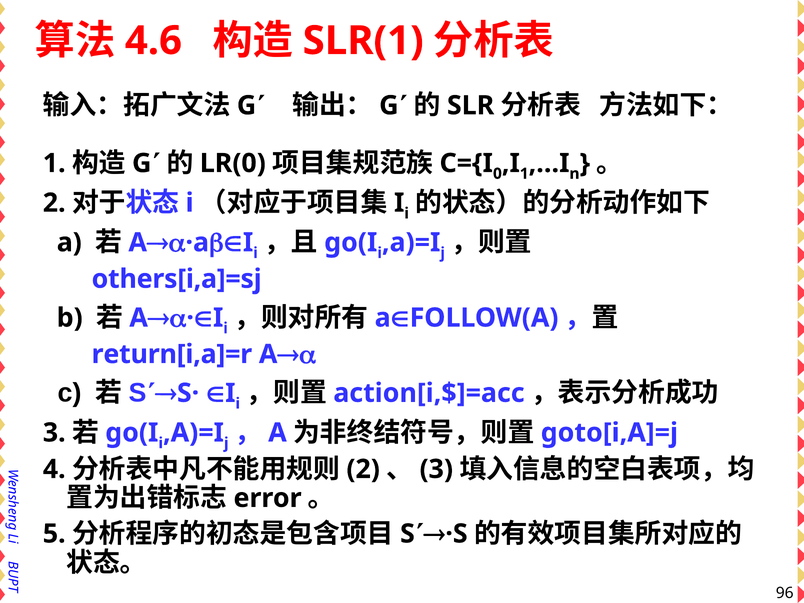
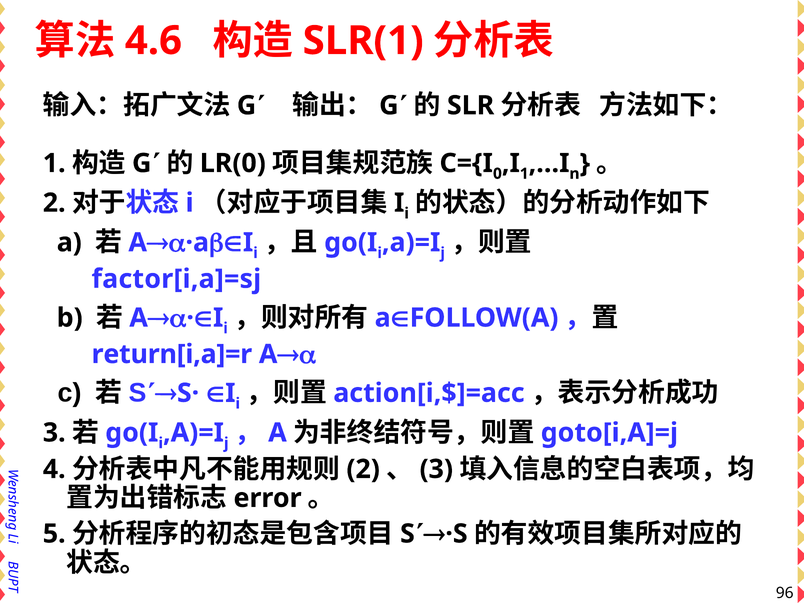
others[i,a]=sj: others[i,a]=sj -> factor[i,a]=sj
